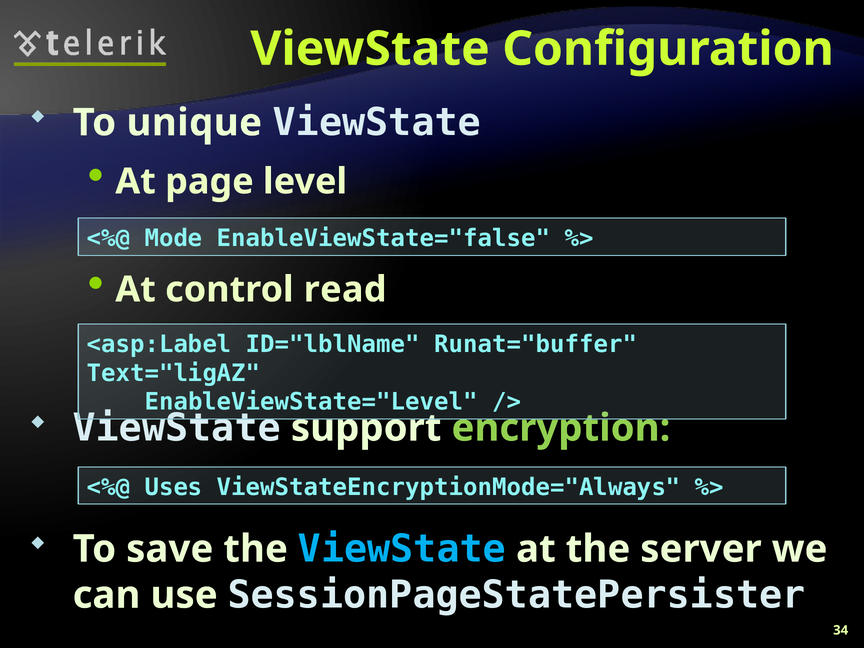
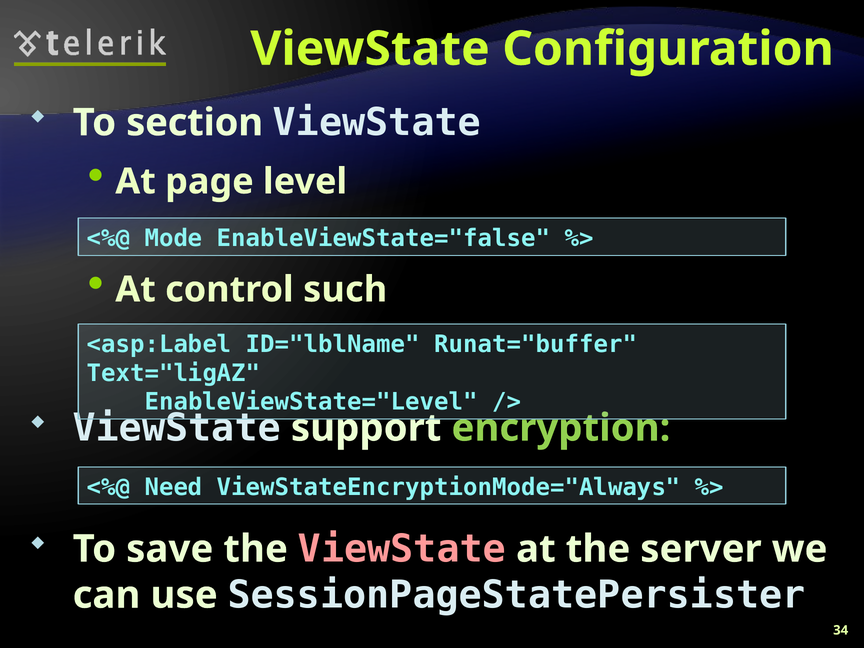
unique: unique -> section
read: read -> such
Uses: Uses -> Need
ViewState at (402, 549) colour: light blue -> pink
